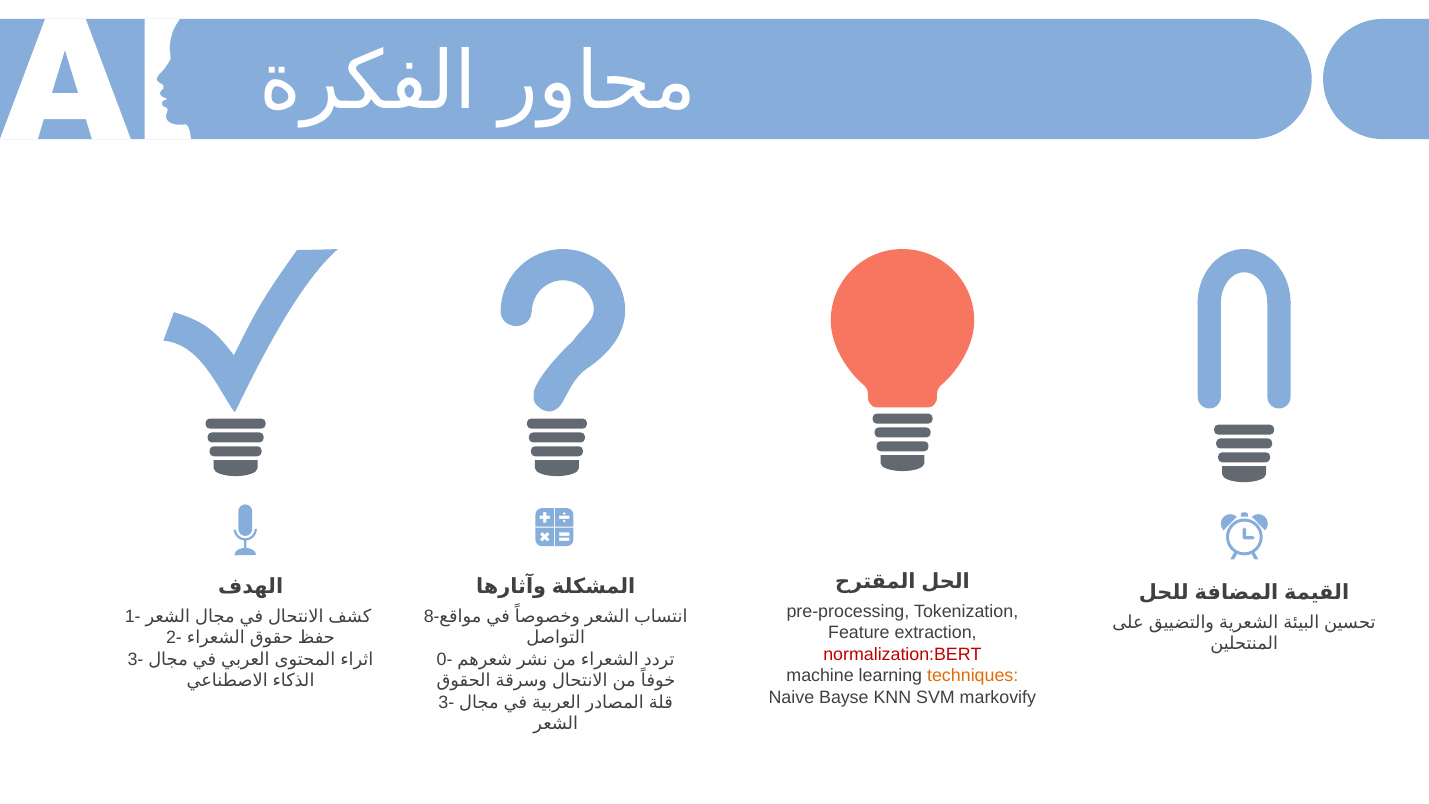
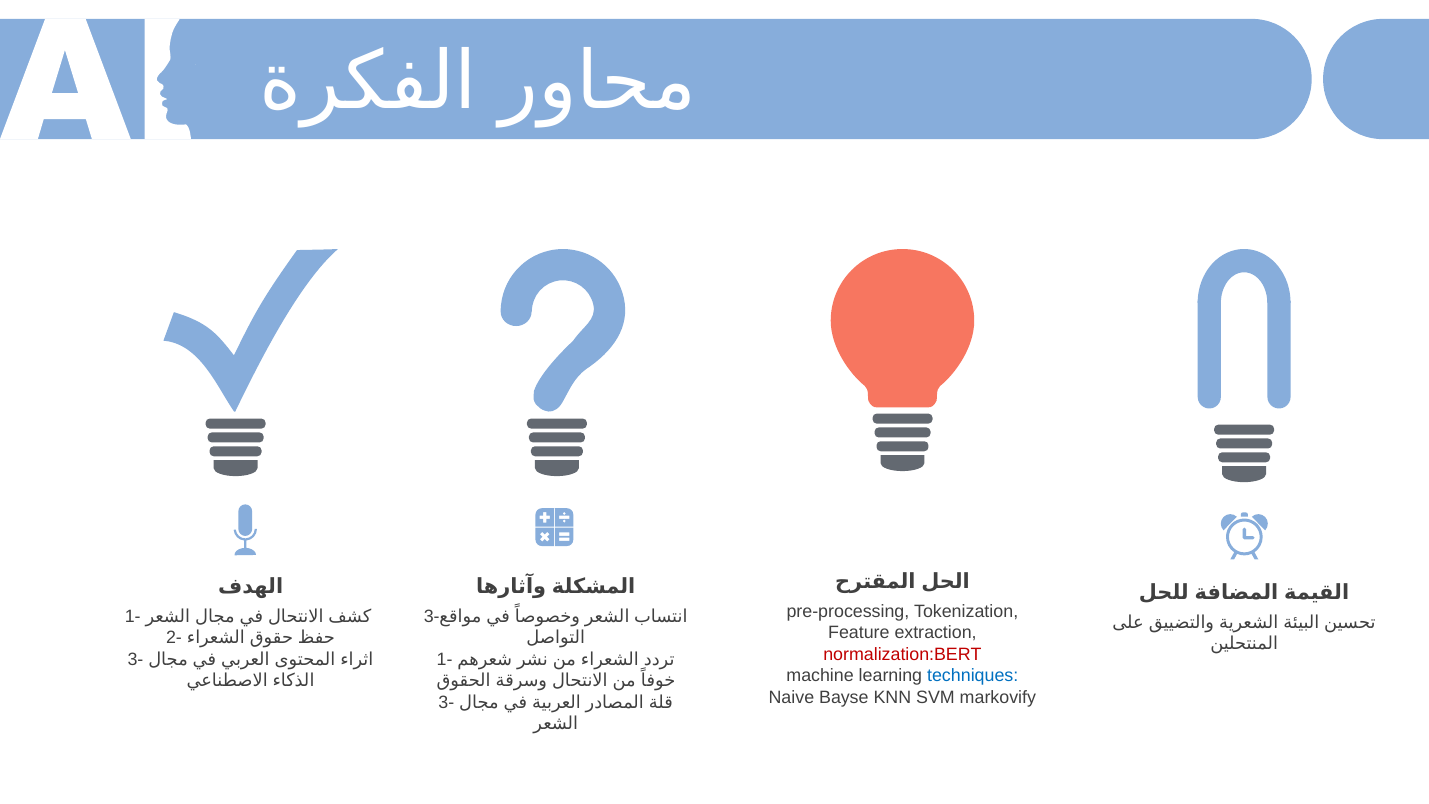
8- at (432, 616): 8- -> 3-
0- at (445, 659): 0- -> 1-
techniques colour: orange -> blue
